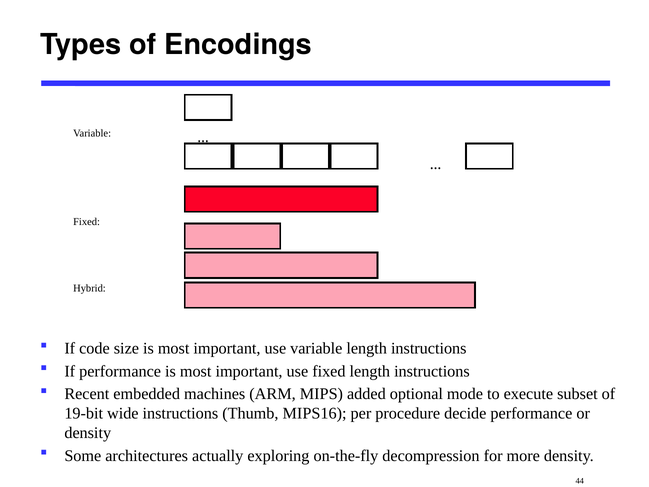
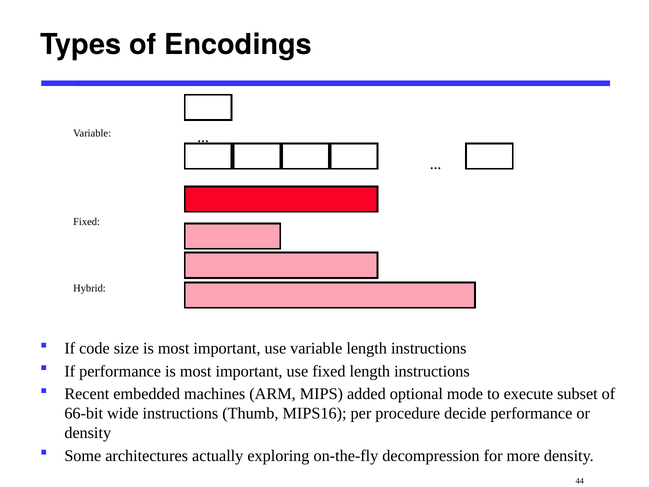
19-bit: 19-bit -> 66-bit
